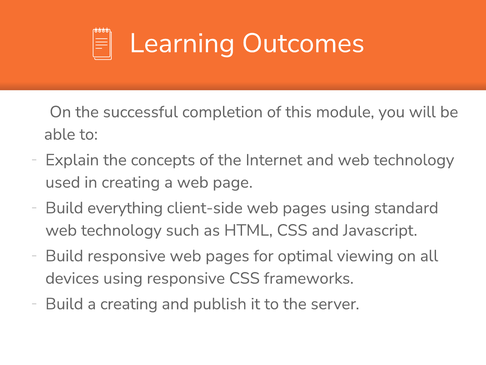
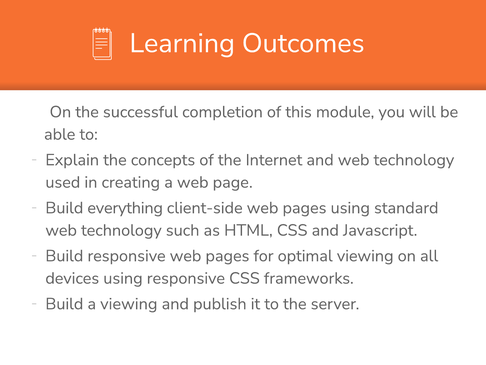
a creating: creating -> viewing
